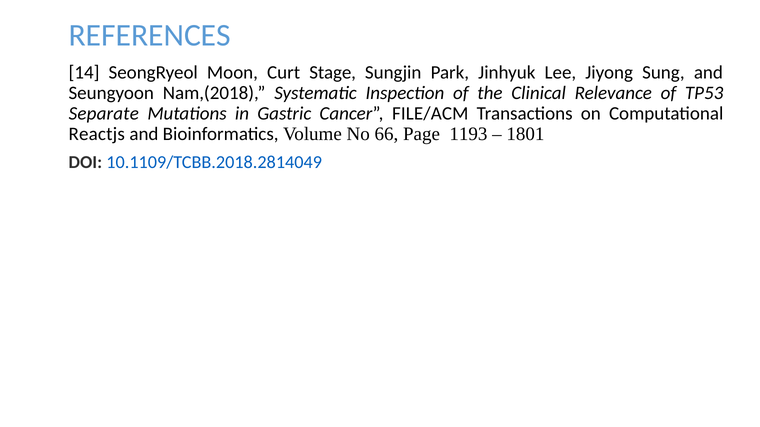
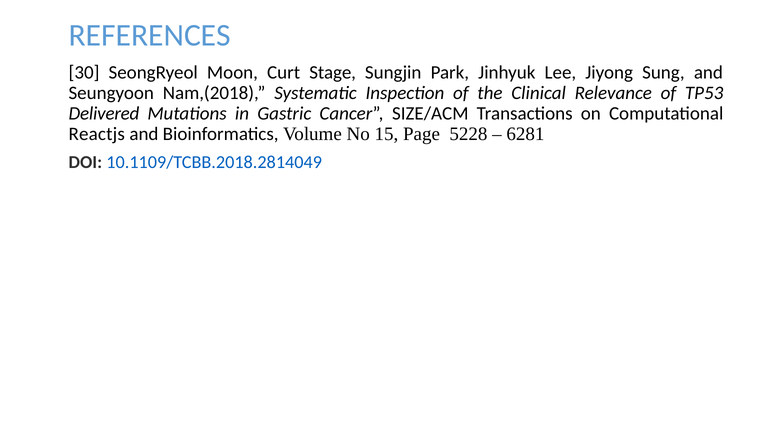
14: 14 -> 30
Separate: Separate -> Delivered
FILE/ACM: FILE/ACM -> SIZE/ACM
66: 66 -> 15
1193: 1193 -> 5228
1801: 1801 -> 6281
